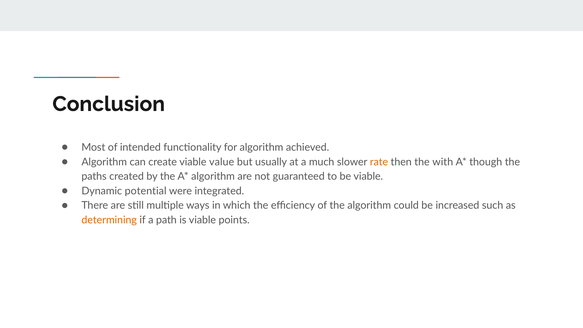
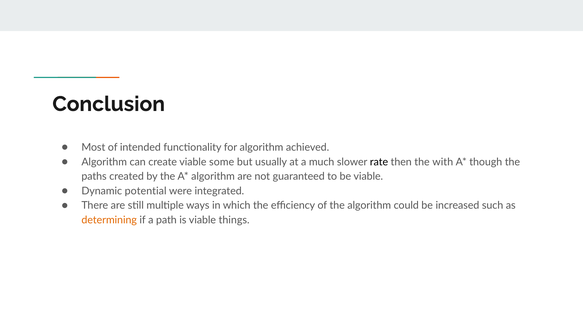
value: value -> some
rate colour: orange -> black
points: points -> things
